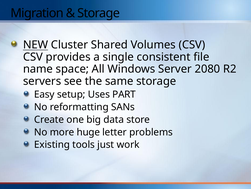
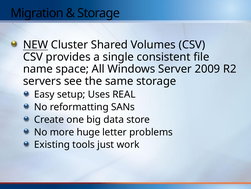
2080: 2080 -> 2009
PART: PART -> REAL
